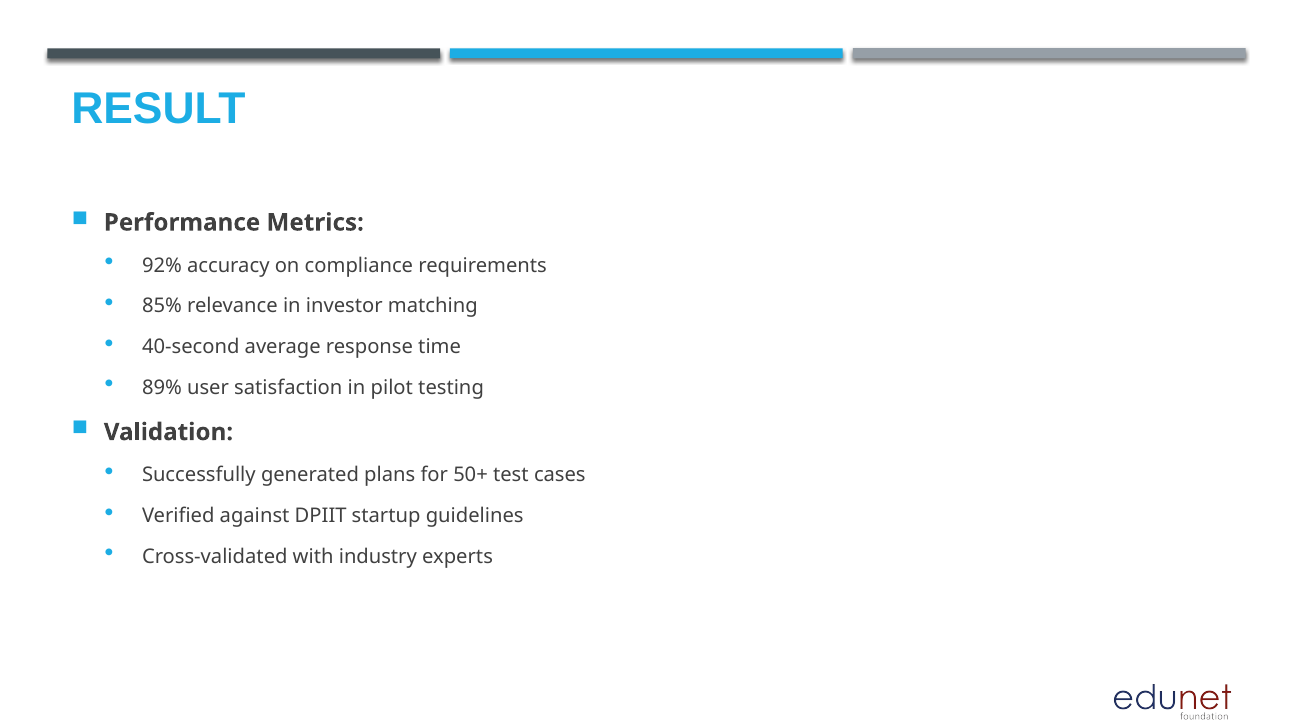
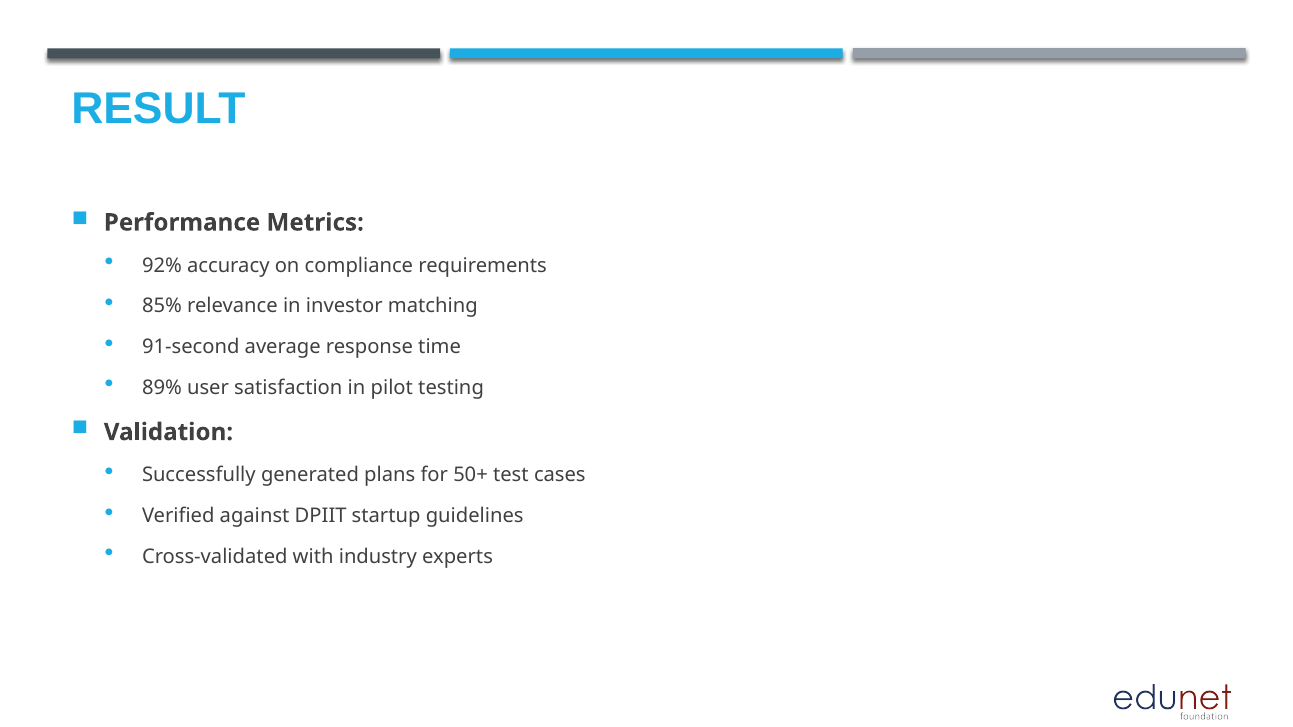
40-second: 40-second -> 91-second
